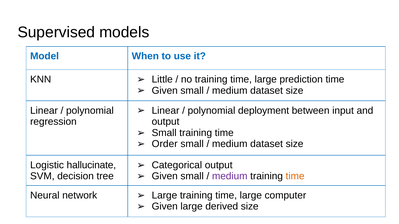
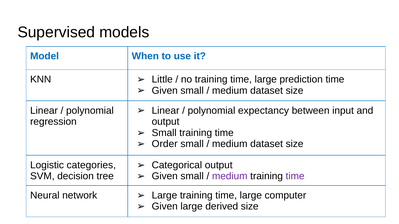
deployment: deployment -> expectancy
hallucinate: hallucinate -> categories
time at (295, 176) colour: orange -> purple
